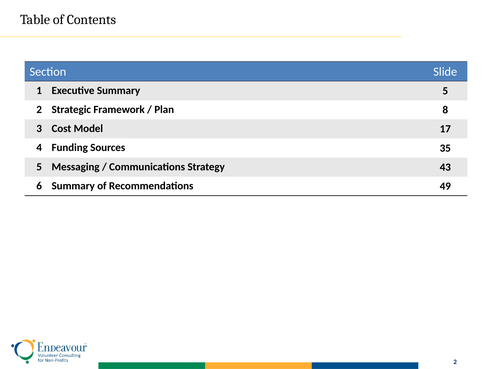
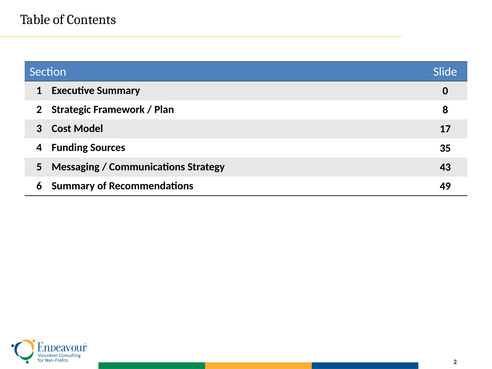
Summary 5: 5 -> 0
